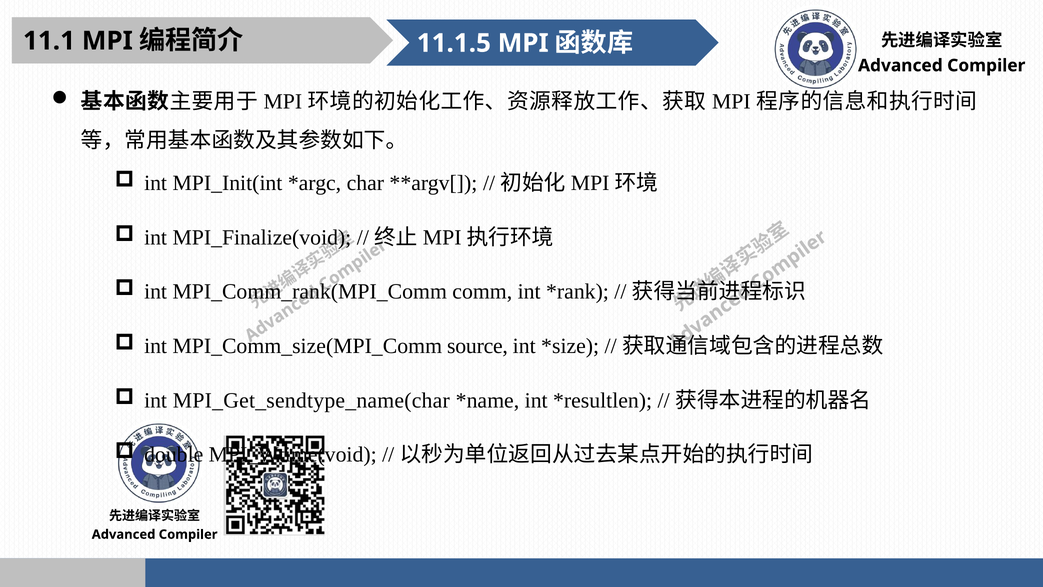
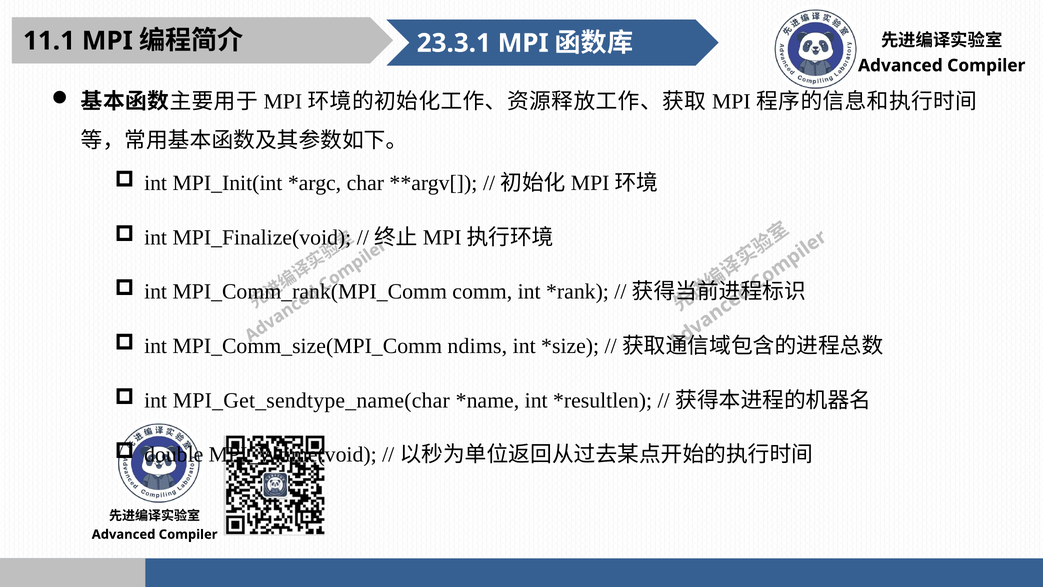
11.1.5: 11.1.5 -> 23.3.1
source: source -> ndims
